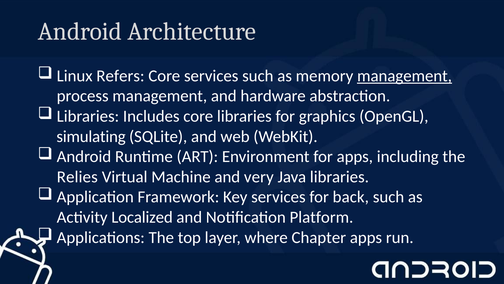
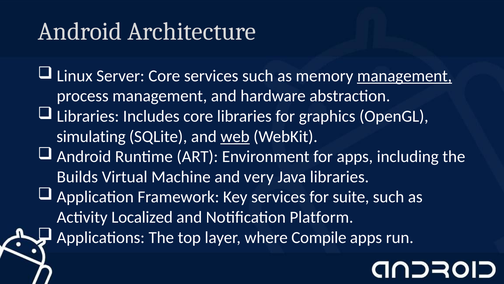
Refers: Refers -> Server
web underline: none -> present
Relies: Relies -> Builds
back: back -> suite
Chapter: Chapter -> Compile
